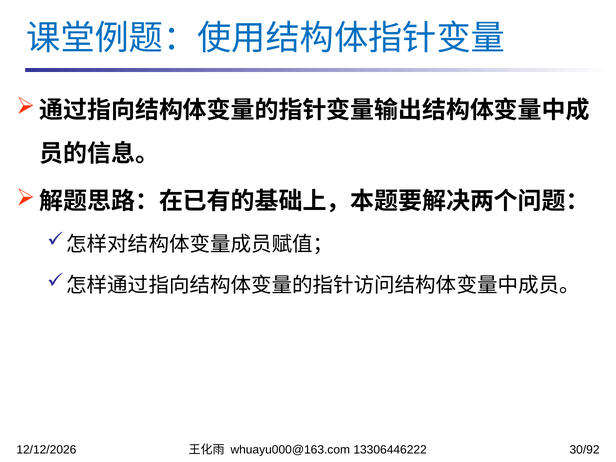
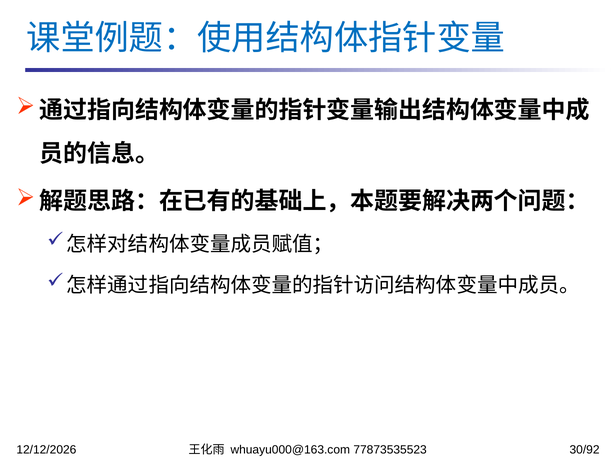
13306446222: 13306446222 -> 77873535523
